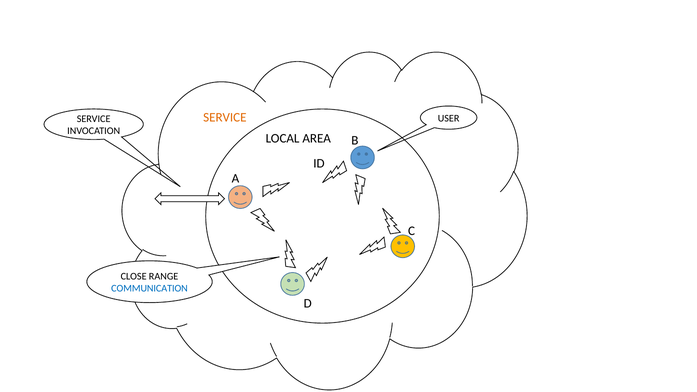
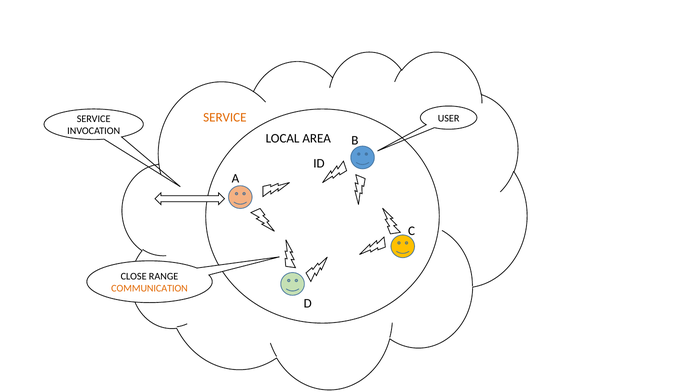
COMMUNICATION colour: blue -> orange
